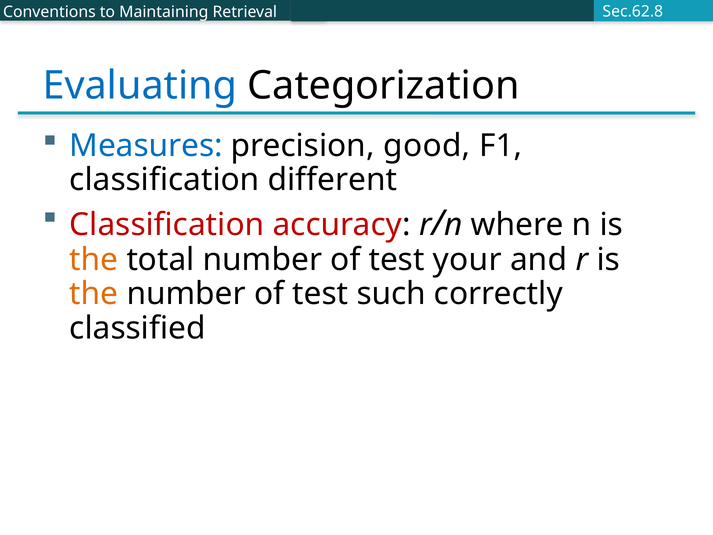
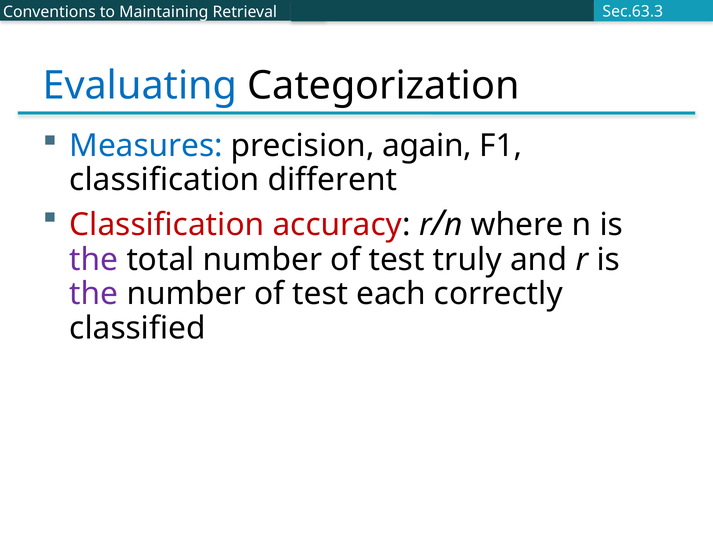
Sec.62.8: Sec.62.8 -> Sec.63.3
good: good -> again
the at (94, 260) colour: orange -> purple
your: your -> truly
the at (94, 294) colour: orange -> purple
such: such -> each
